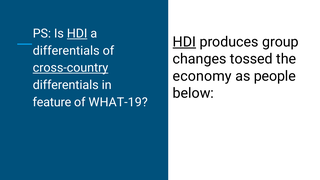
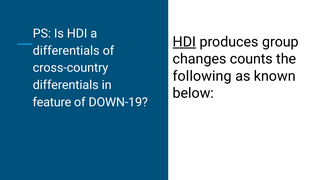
HDI at (77, 33) underline: present -> none
tossed: tossed -> counts
cross-country underline: present -> none
economy: economy -> following
people: people -> known
WHAT-19: WHAT-19 -> DOWN-19
